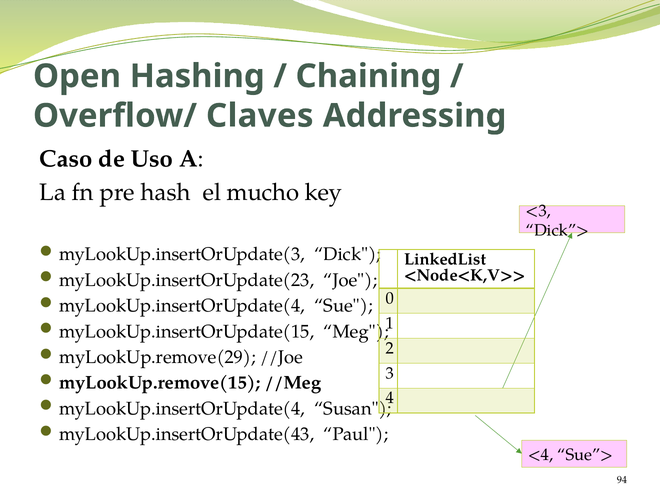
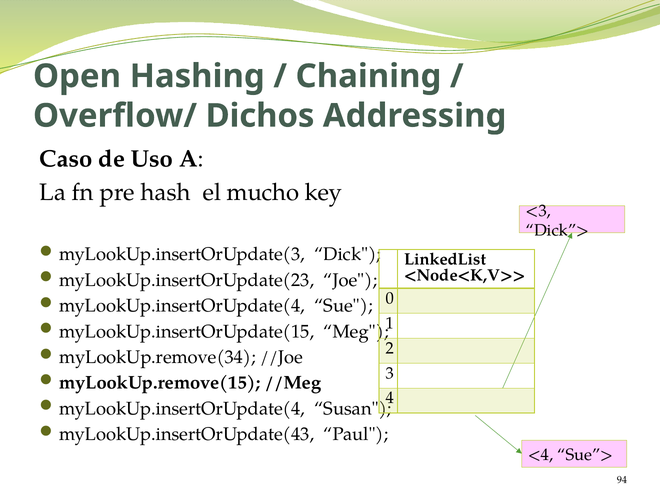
Claves: Claves -> Dichos
myLookUp.remove(29: myLookUp.remove(29 -> myLookUp.remove(34
